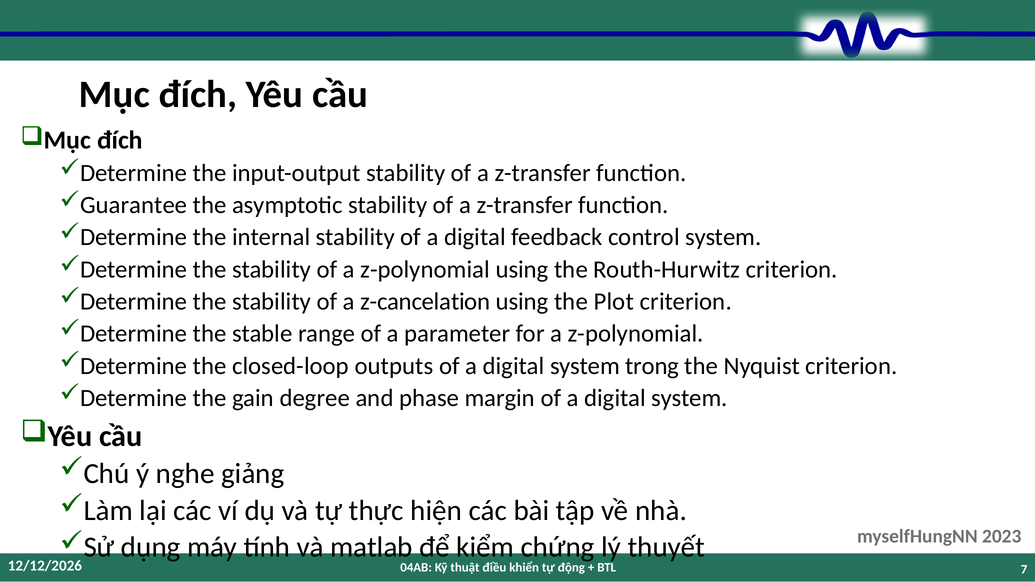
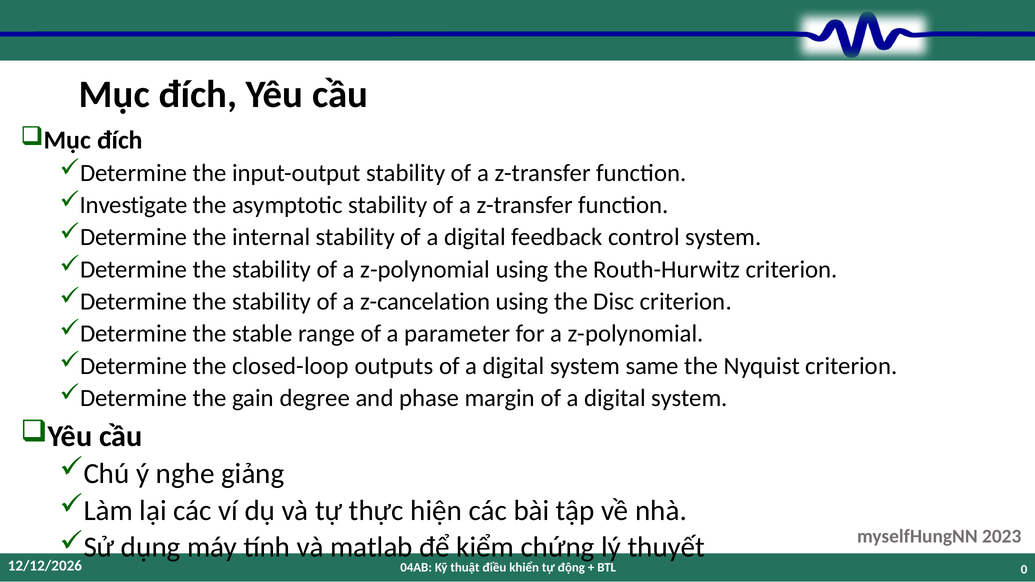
Guarantee: Guarantee -> Investigate
Plot: Plot -> Disc
trong: trong -> same
7: 7 -> 0
